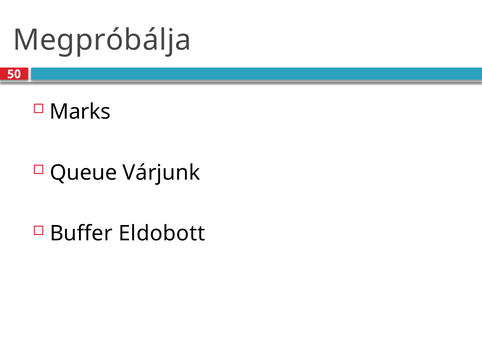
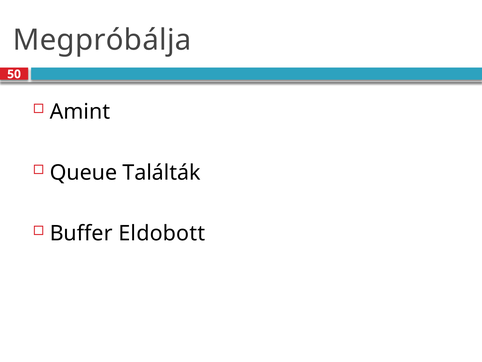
Marks: Marks -> Amint
Várjunk: Várjunk -> Találták
